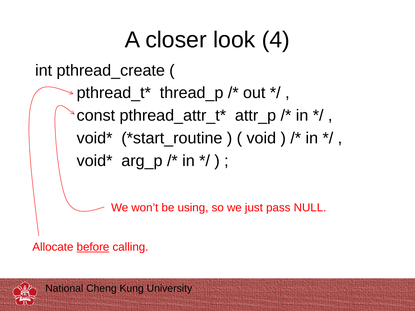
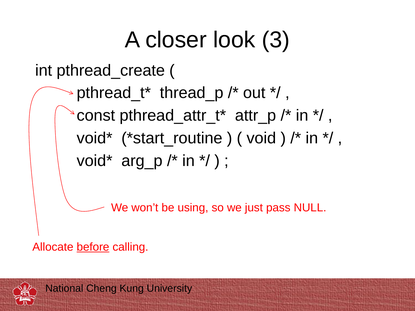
4: 4 -> 3
